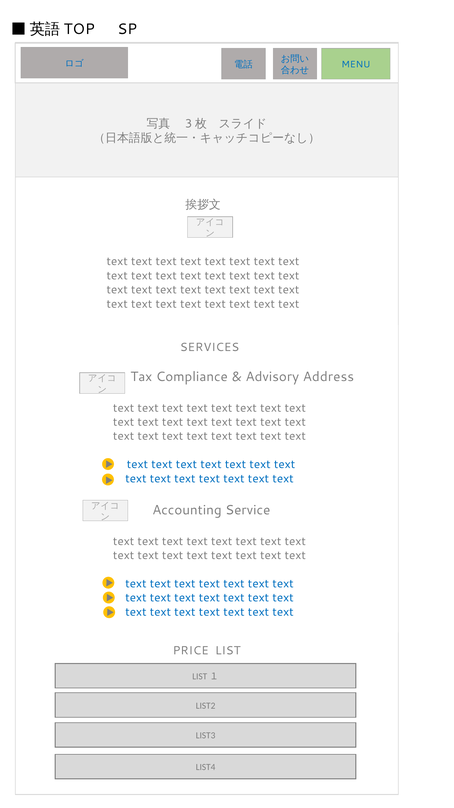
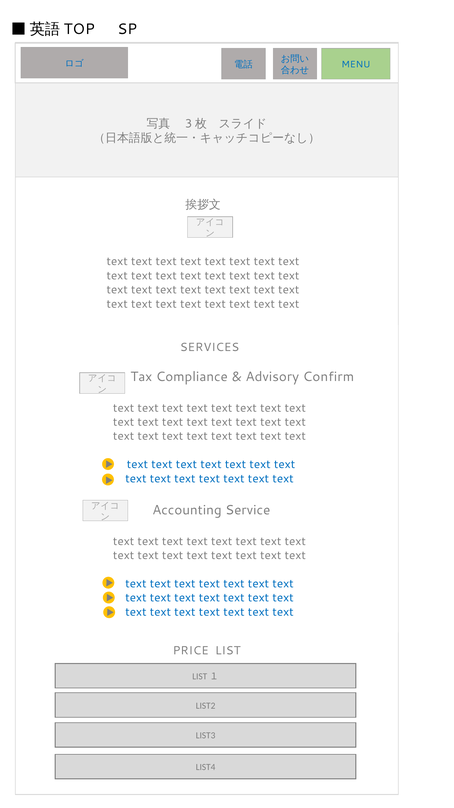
Address: Address -> Confirm
